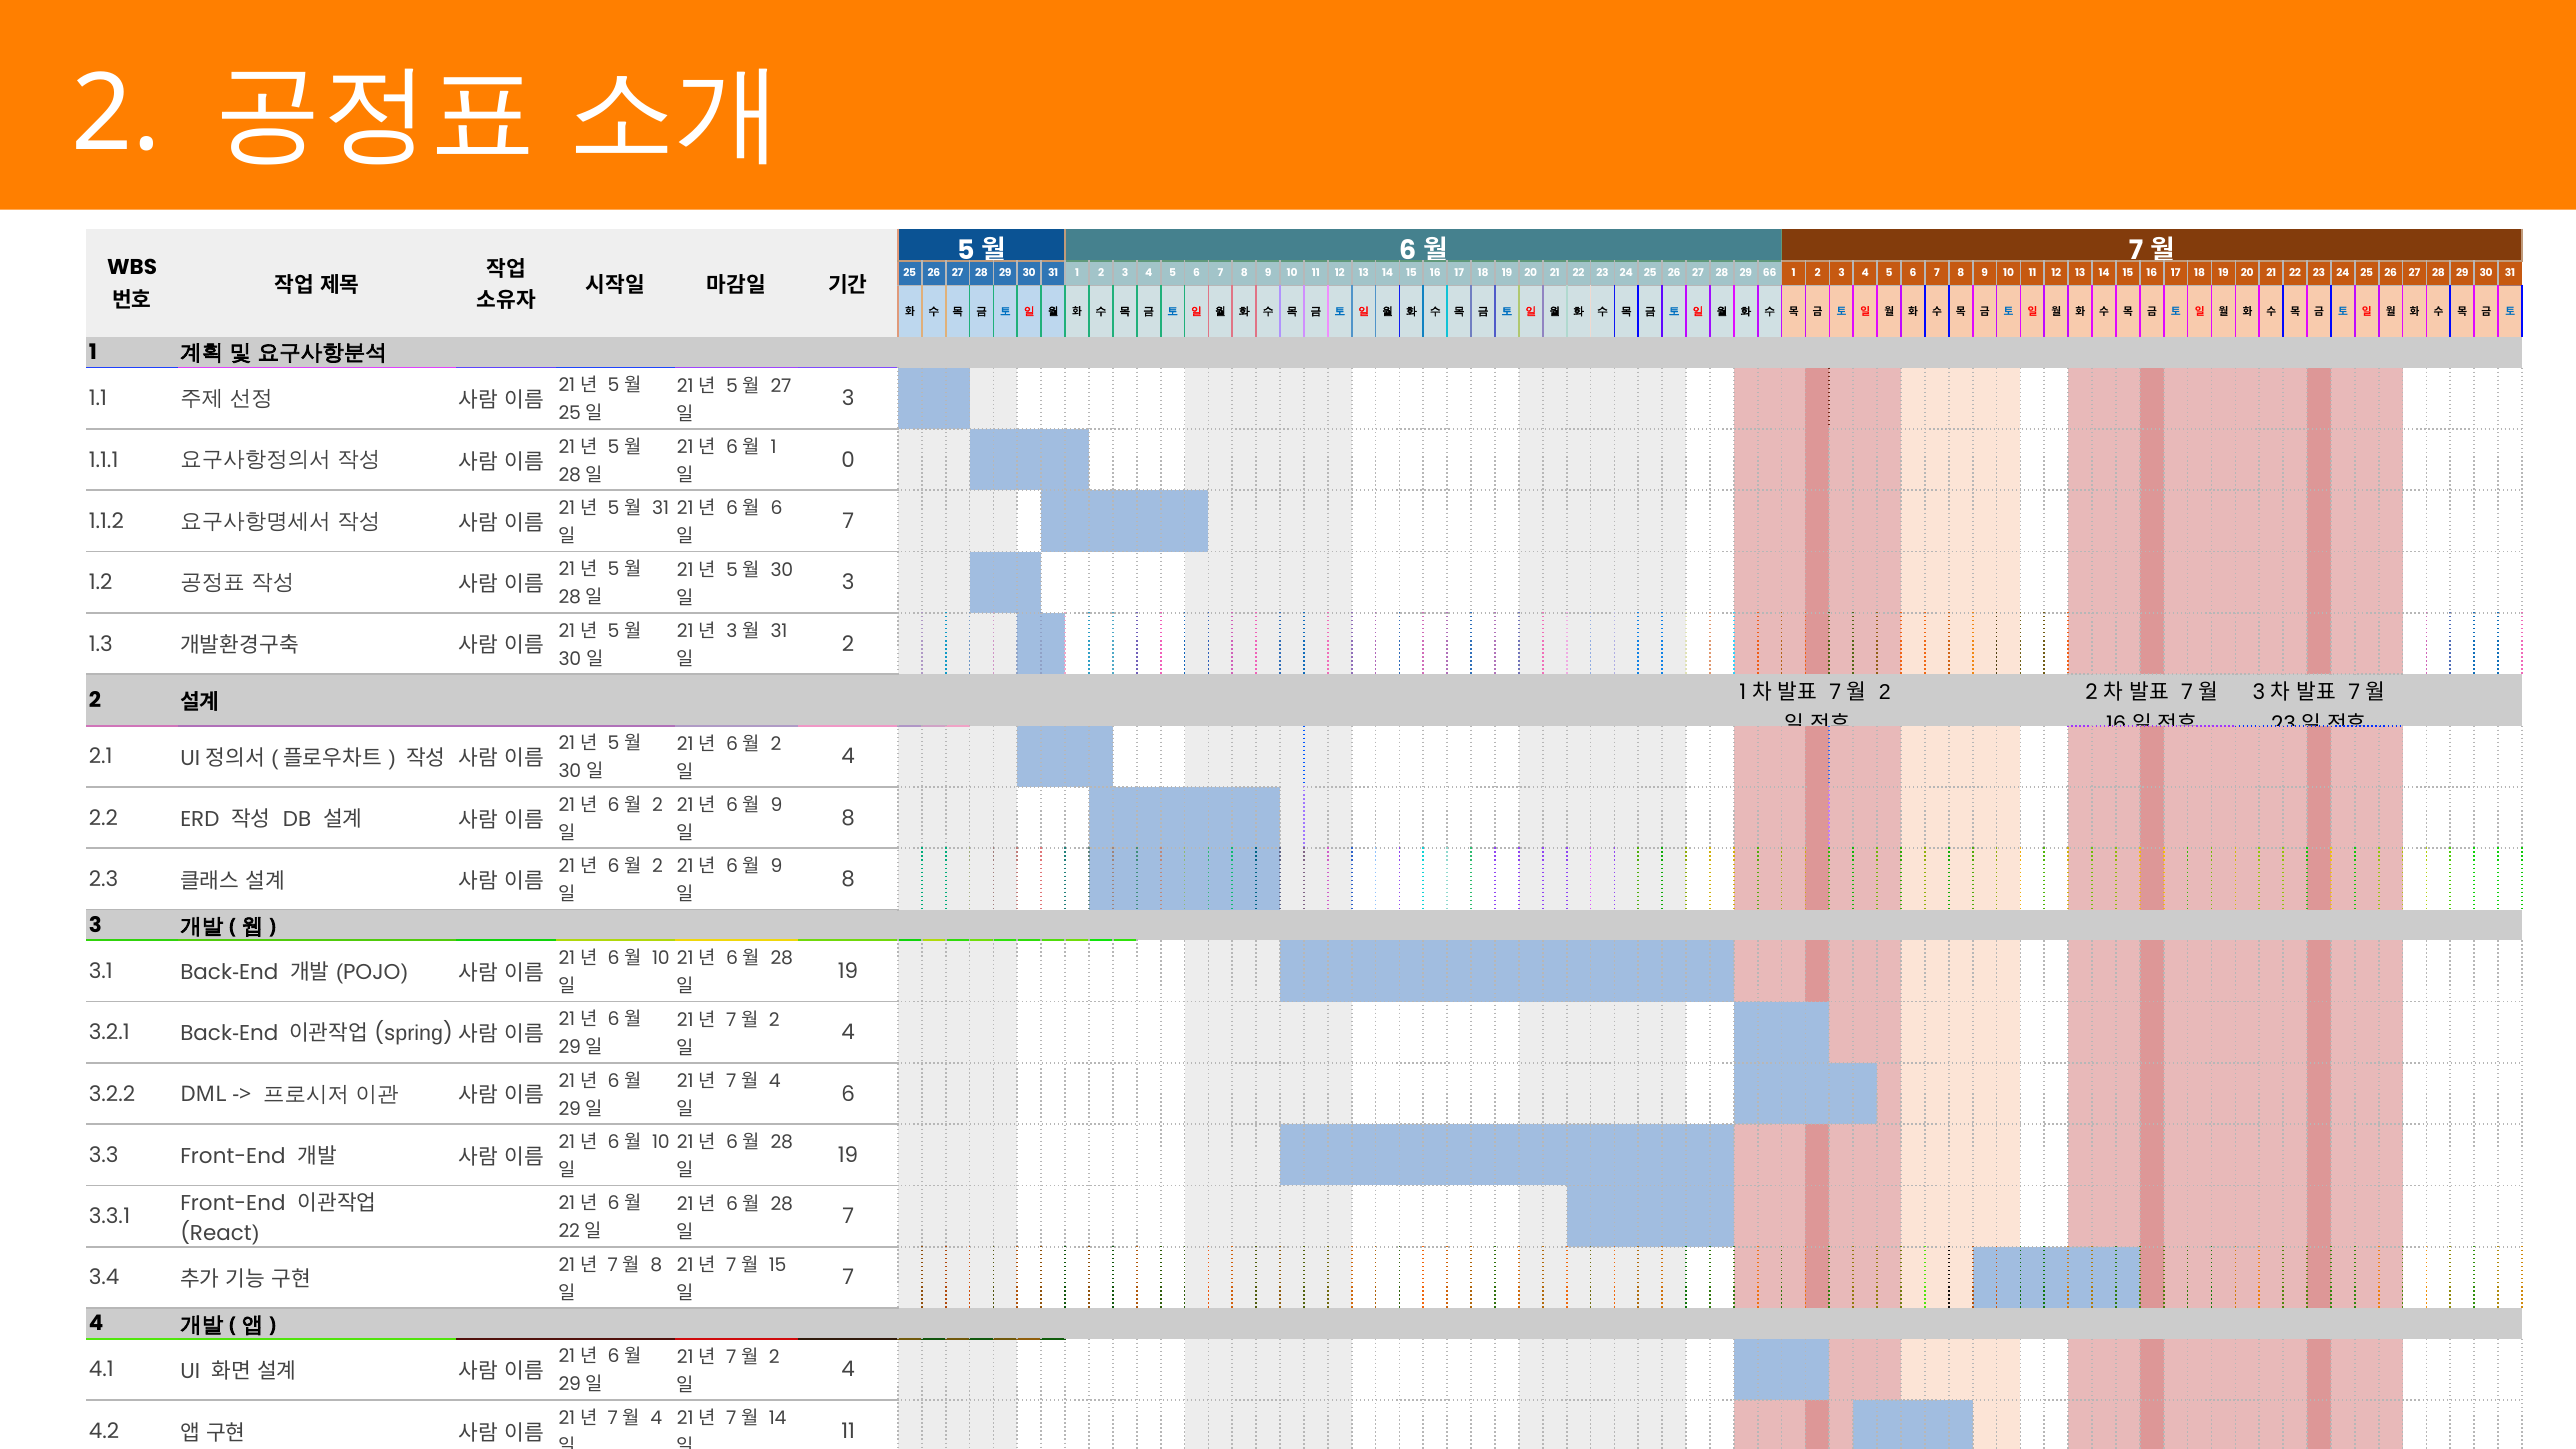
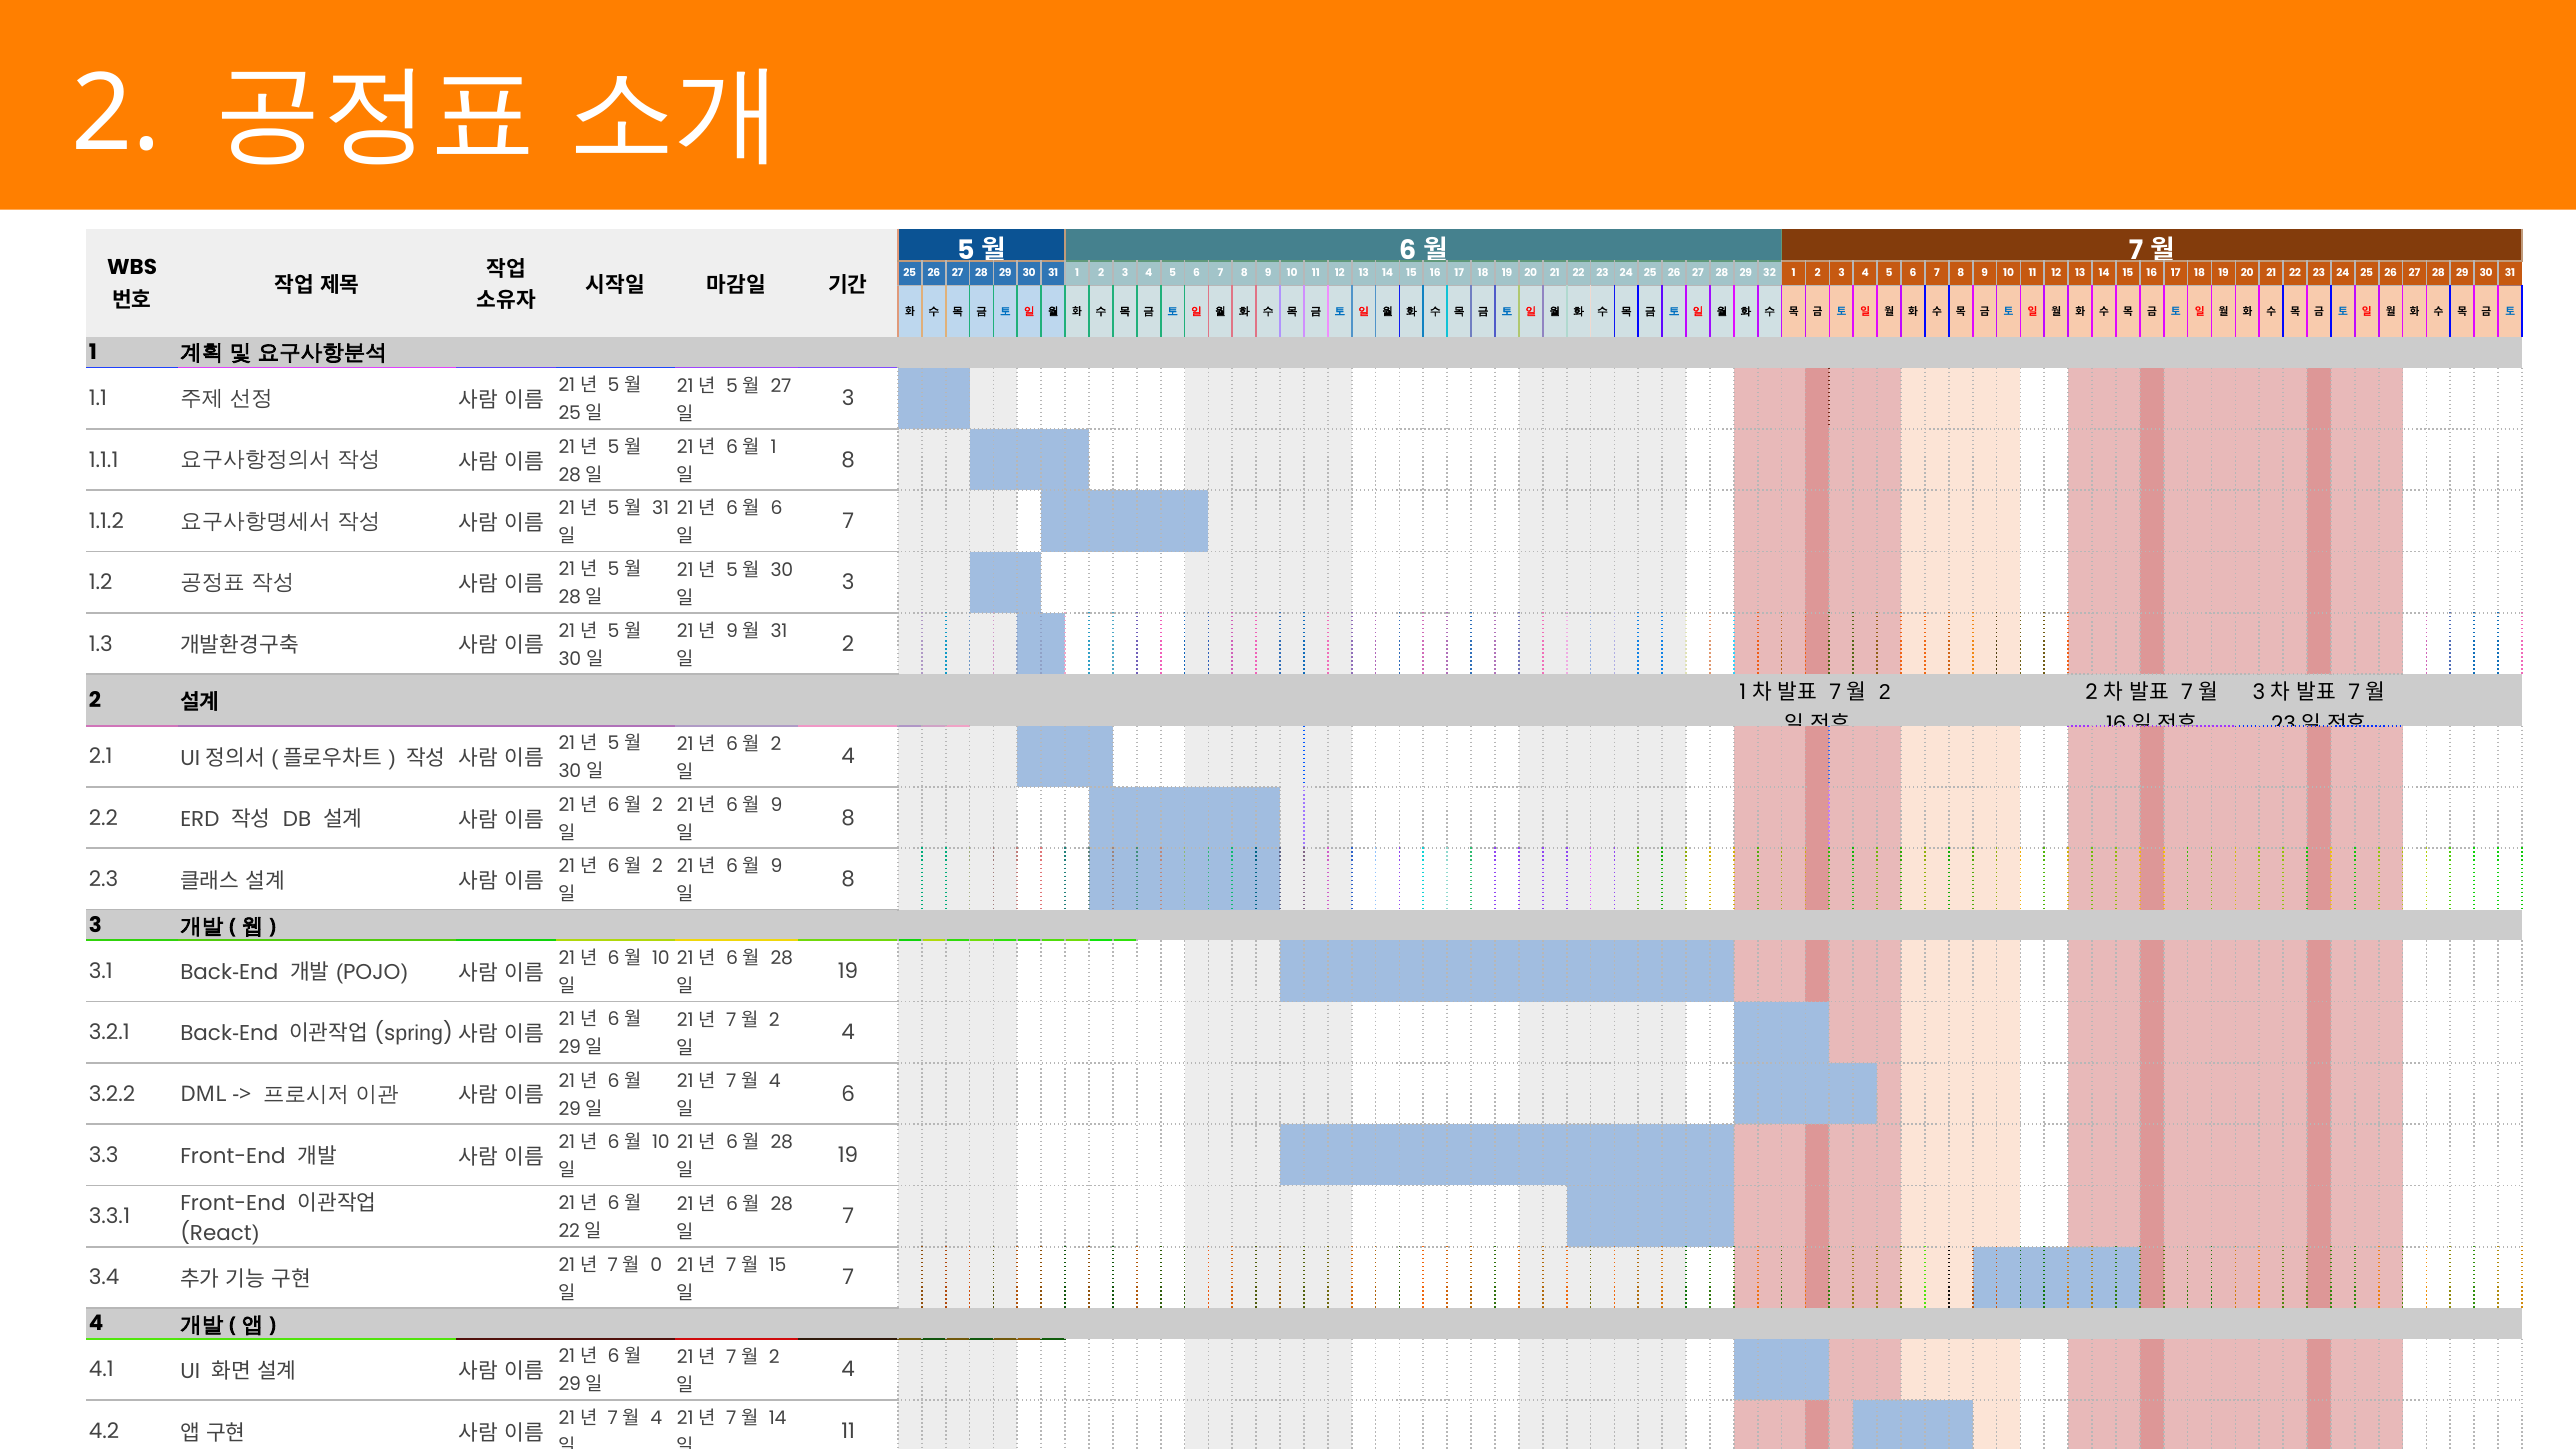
66: 66 -> 32
0 at (848, 460): 0 -> 8
3 at (732, 631): 3 -> 9
8 at (656, 1265): 8 -> 0
